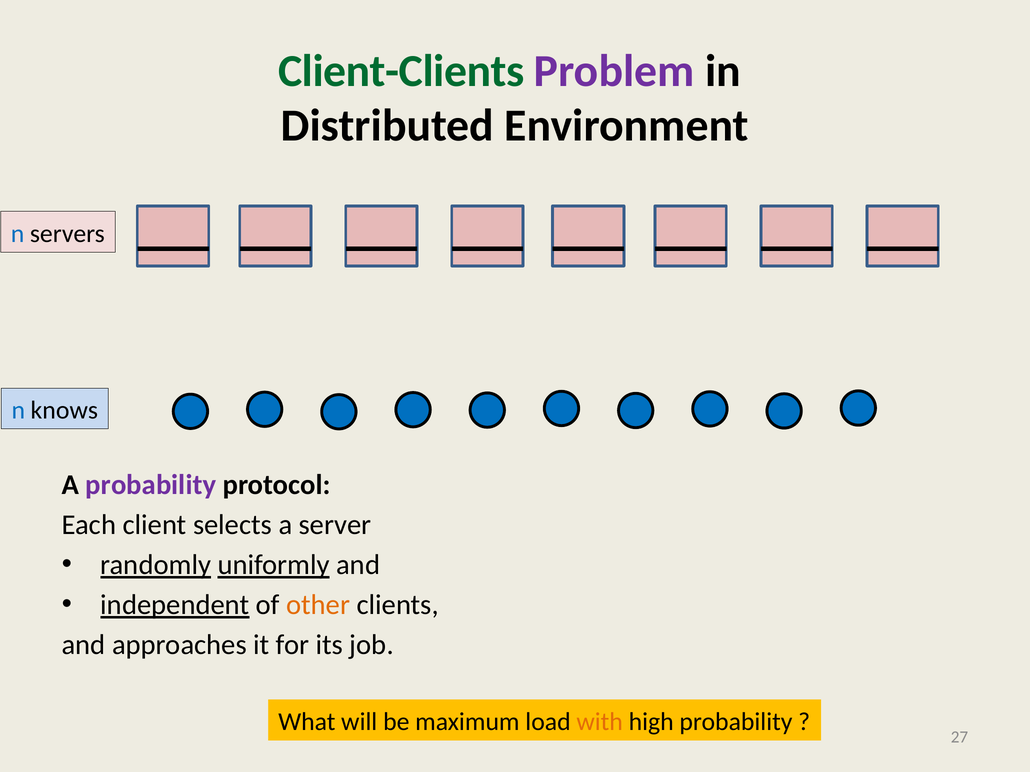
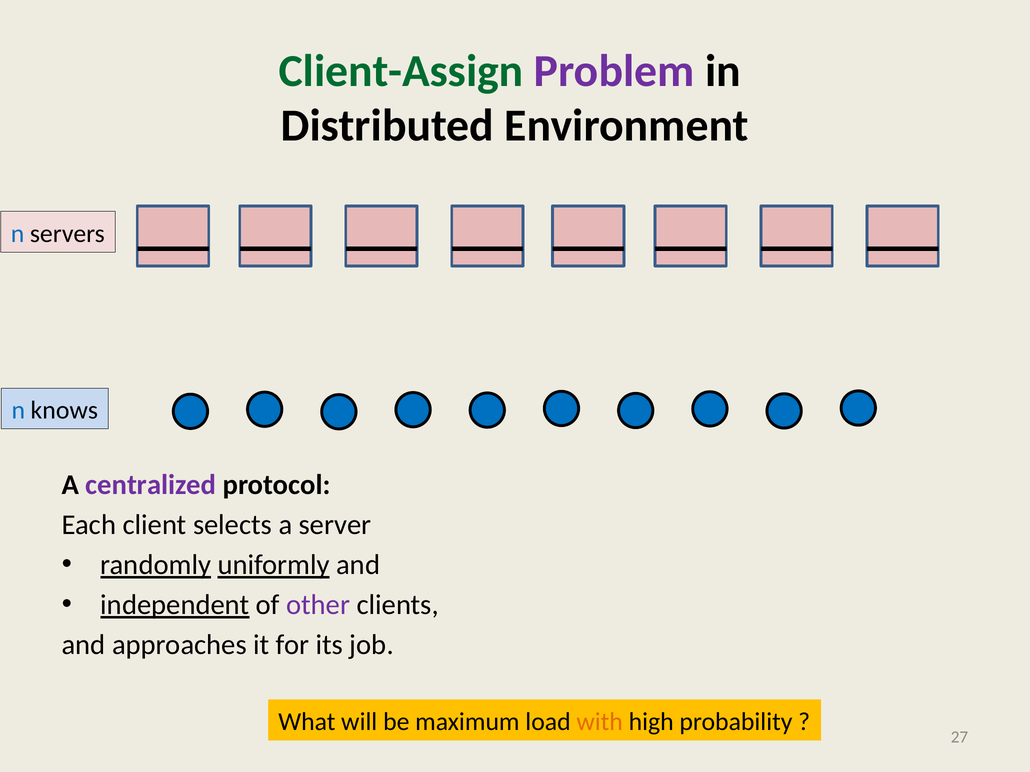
Client-Clients: Client-Clients -> Client-Assign
A probability: probability -> centralized
other colour: orange -> purple
